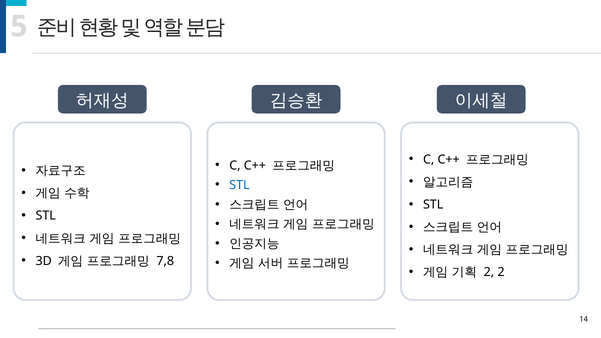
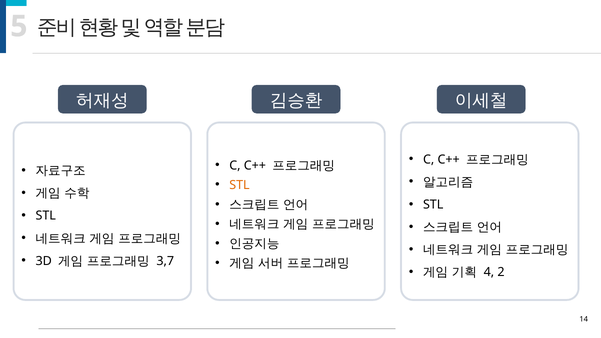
STL at (239, 185) colour: blue -> orange
7,8: 7,8 -> 3,7
2 at (489, 272): 2 -> 4
